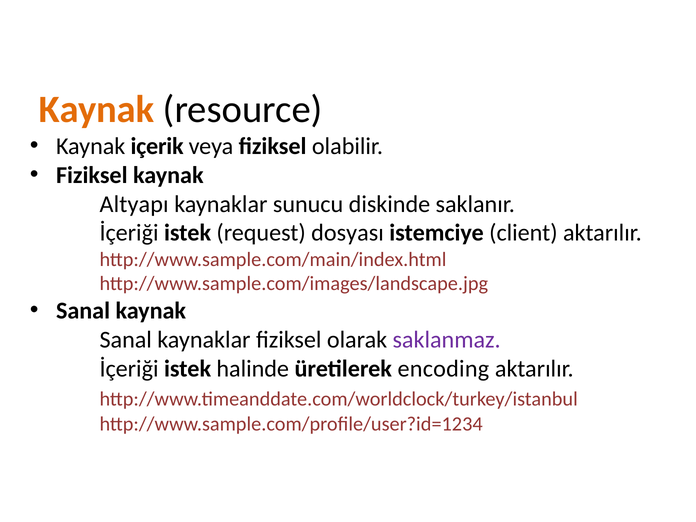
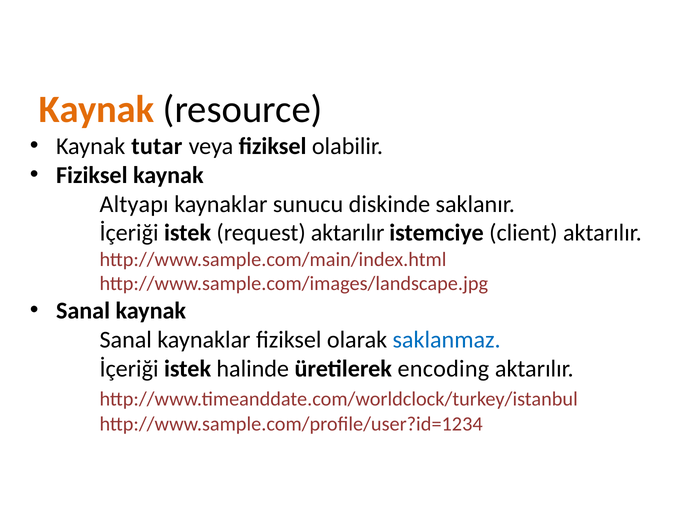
içerik: içerik -> tutar
request dosyası: dosyası -> aktarılır
saklanmaz colour: purple -> blue
